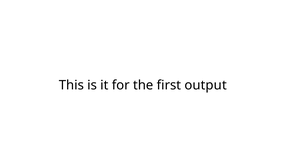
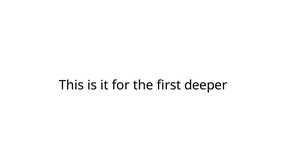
output: output -> deeper
